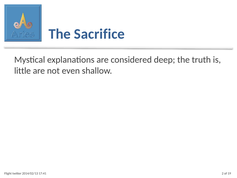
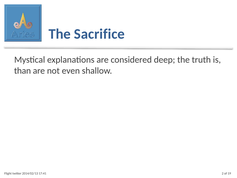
little: little -> than
